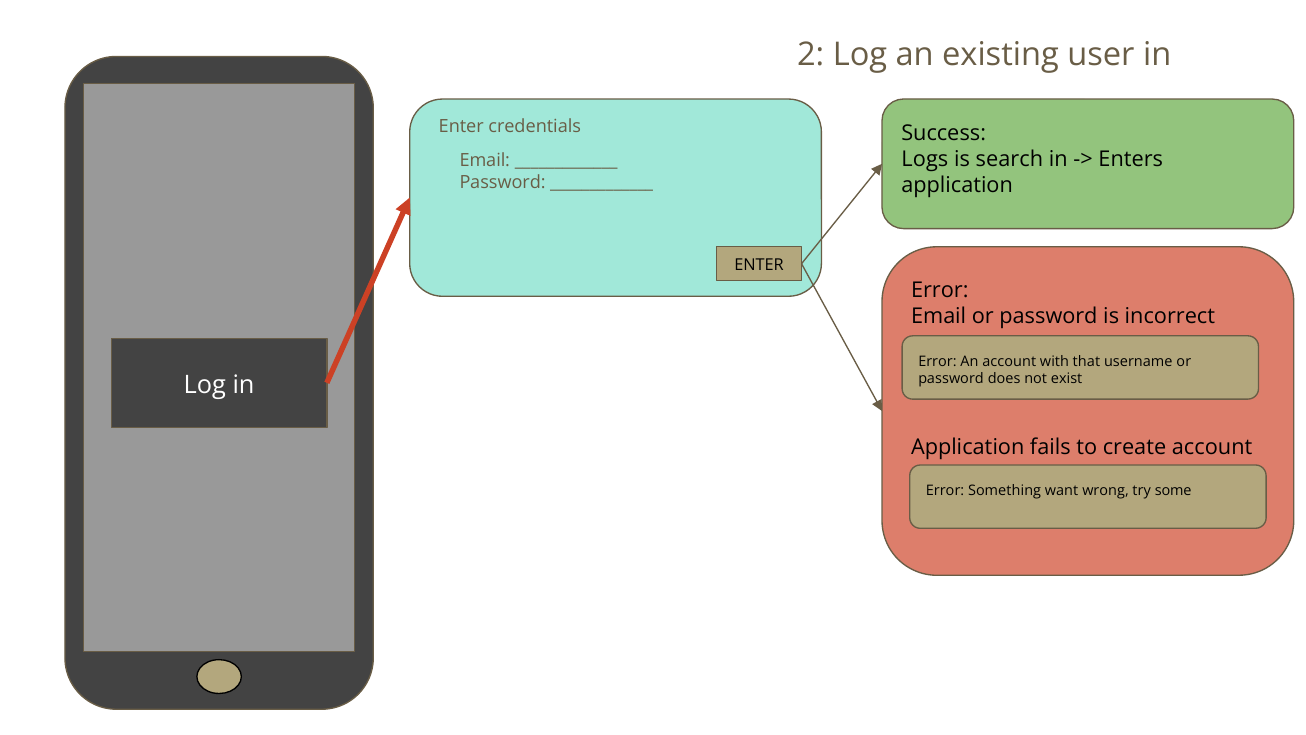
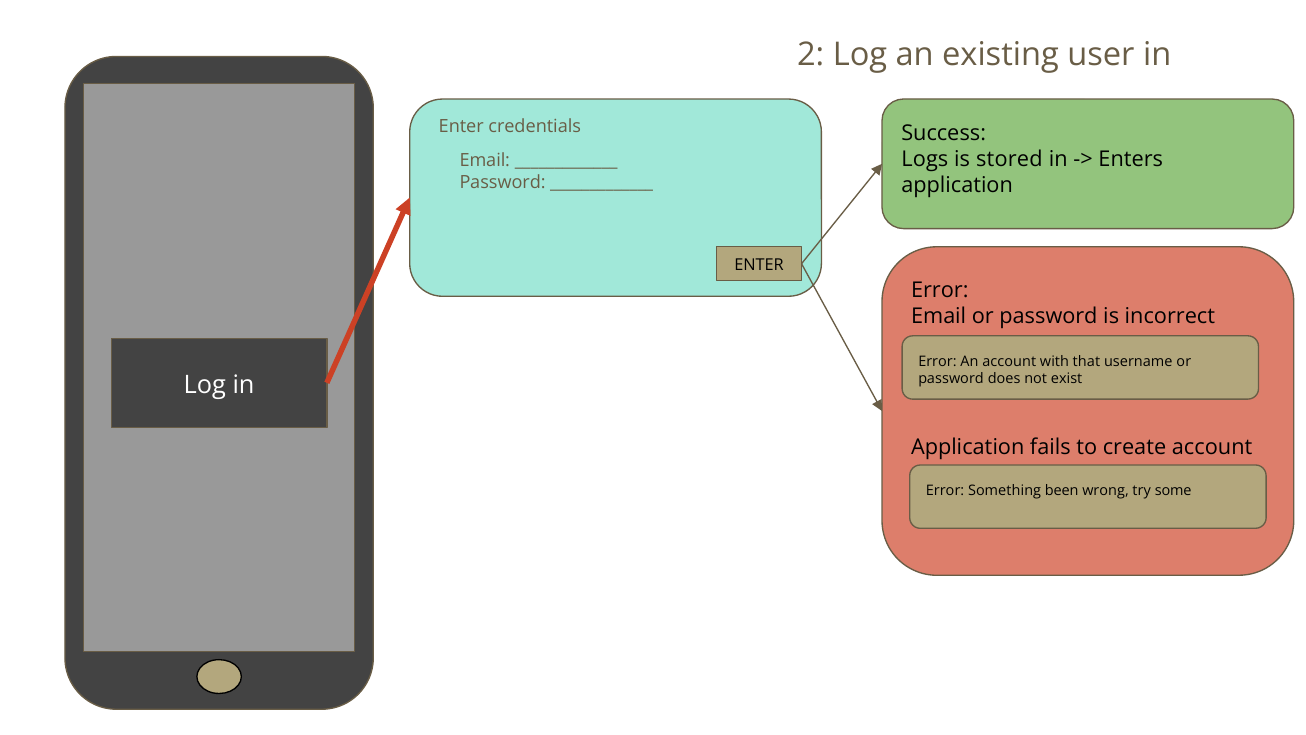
search: search -> stored
want: want -> been
